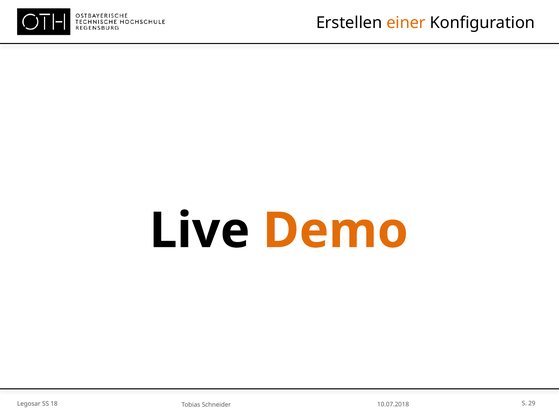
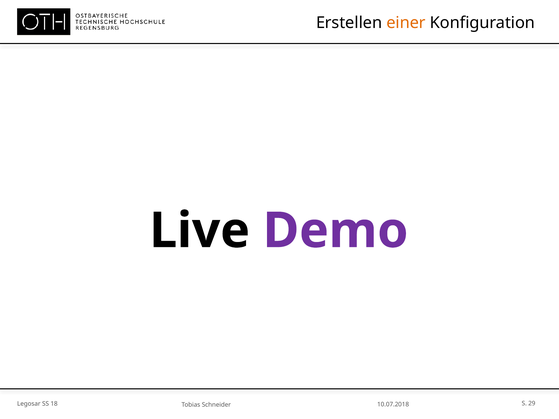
Demo colour: orange -> purple
